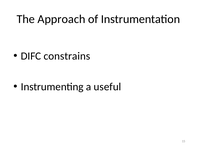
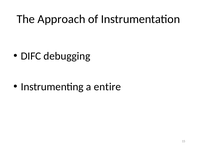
constrains: constrains -> debugging
useful: useful -> entire
